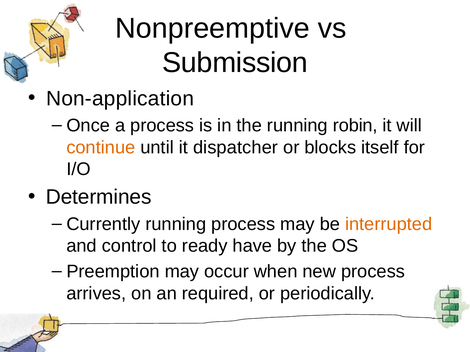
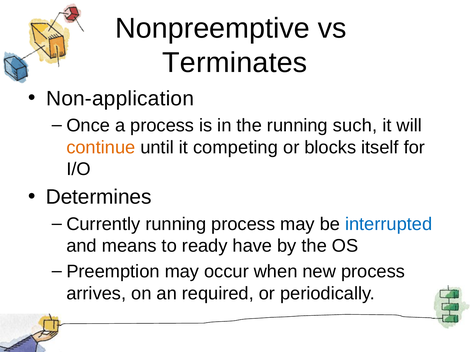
Submission: Submission -> Terminates
robin: robin -> such
dispatcher: dispatcher -> competing
interrupted colour: orange -> blue
control: control -> means
